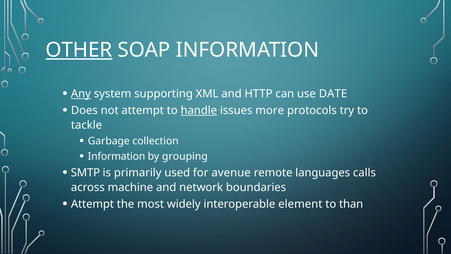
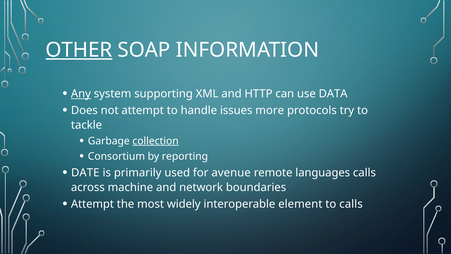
DATE: DATE -> DATA
handle underline: present -> none
collection underline: none -> present
Information at (117, 156): Information -> Consortium
grouping: grouping -> reporting
SMTP: SMTP -> DATE
to than: than -> calls
